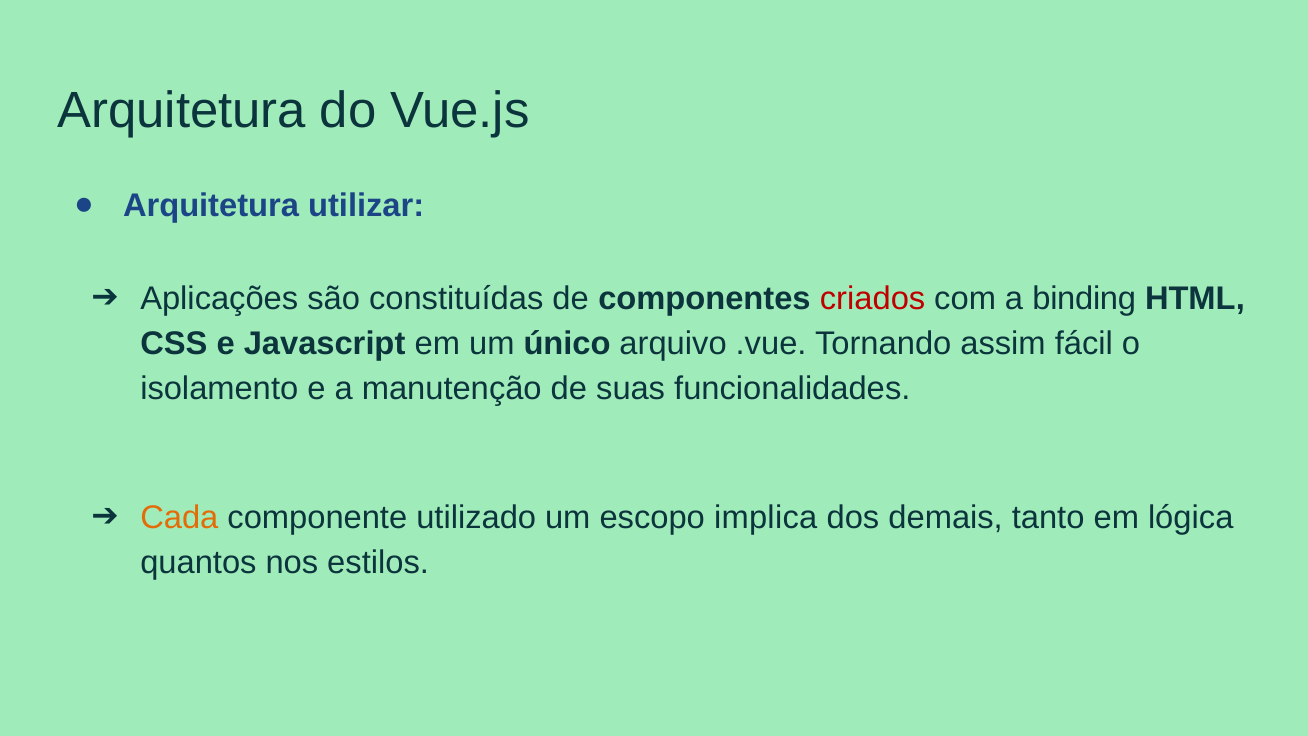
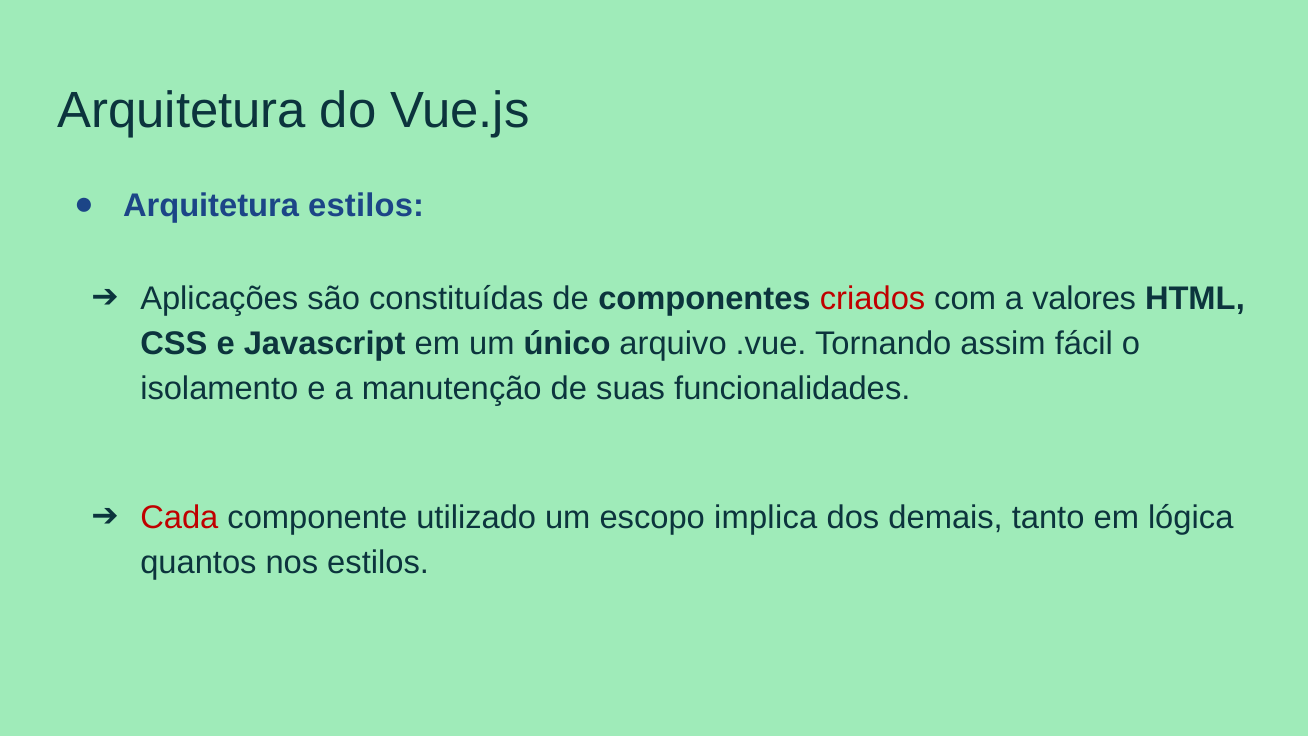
Arquitetura utilizar: utilizar -> estilos
binding: binding -> valores
Cada colour: orange -> red
